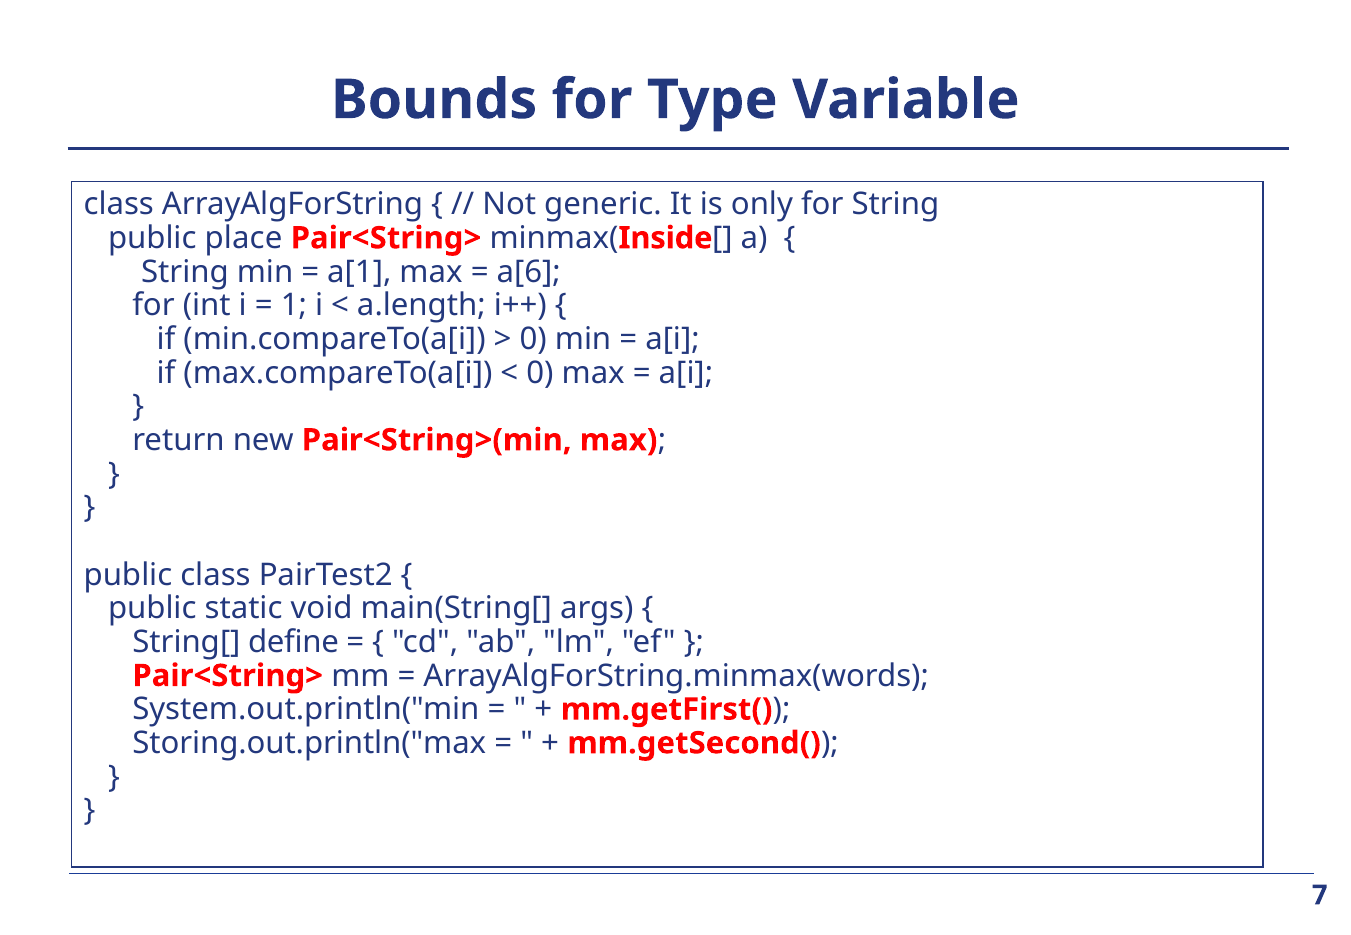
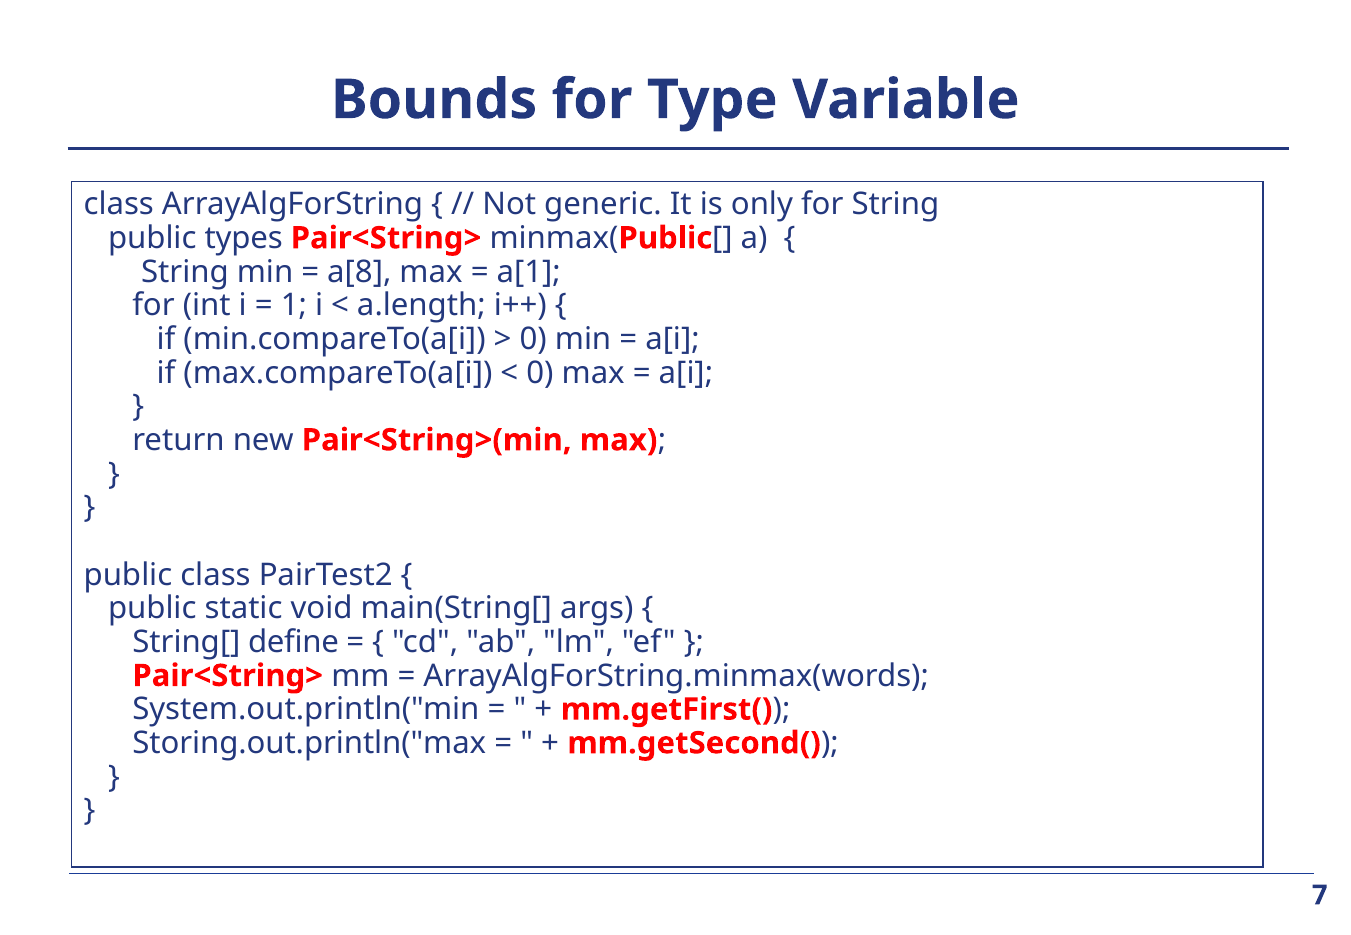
place: place -> types
Inside at (666, 238): Inside -> Public
a[1: a[1 -> a[8
a[6: a[6 -> a[1
